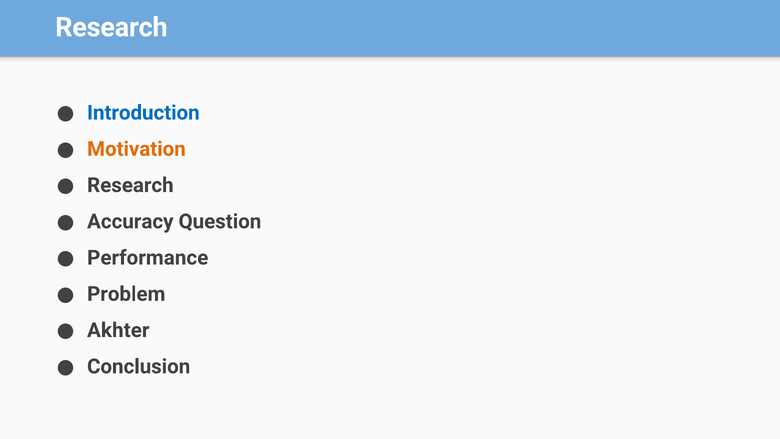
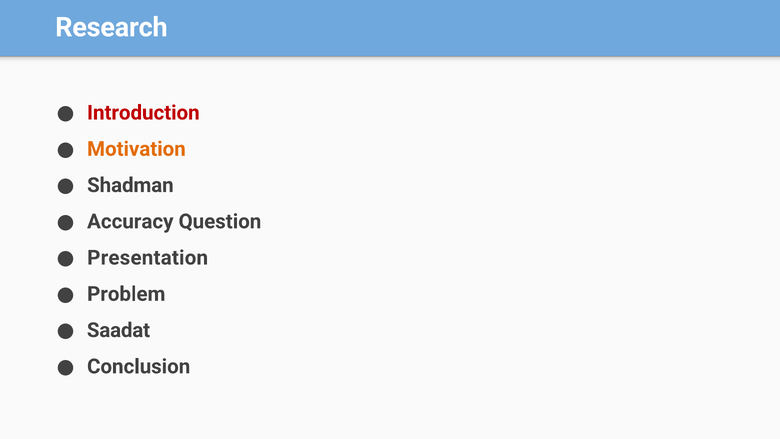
Introduction colour: blue -> red
Research at (130, 185): Research -> Shadman
Performance: Performance -> Presentation
Akhter: Akhter -> Saadat
